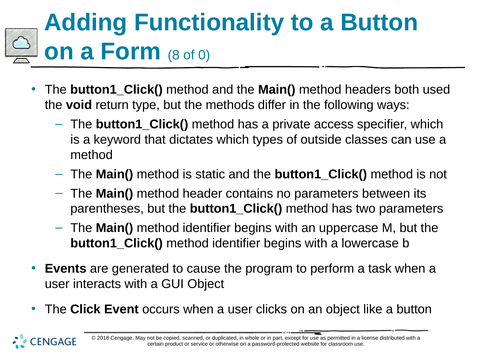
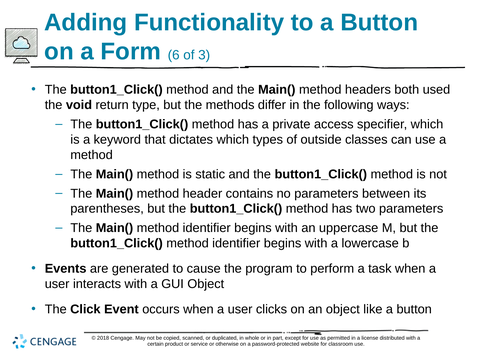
8: 8 -> 6
0: 0 -> 3
